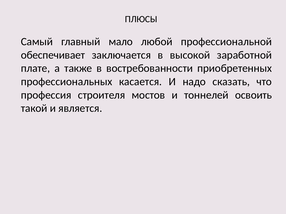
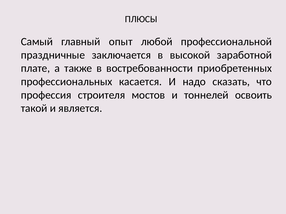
мало: мало -> опыт
обеспечивает: обеспечивает -> праздничные
